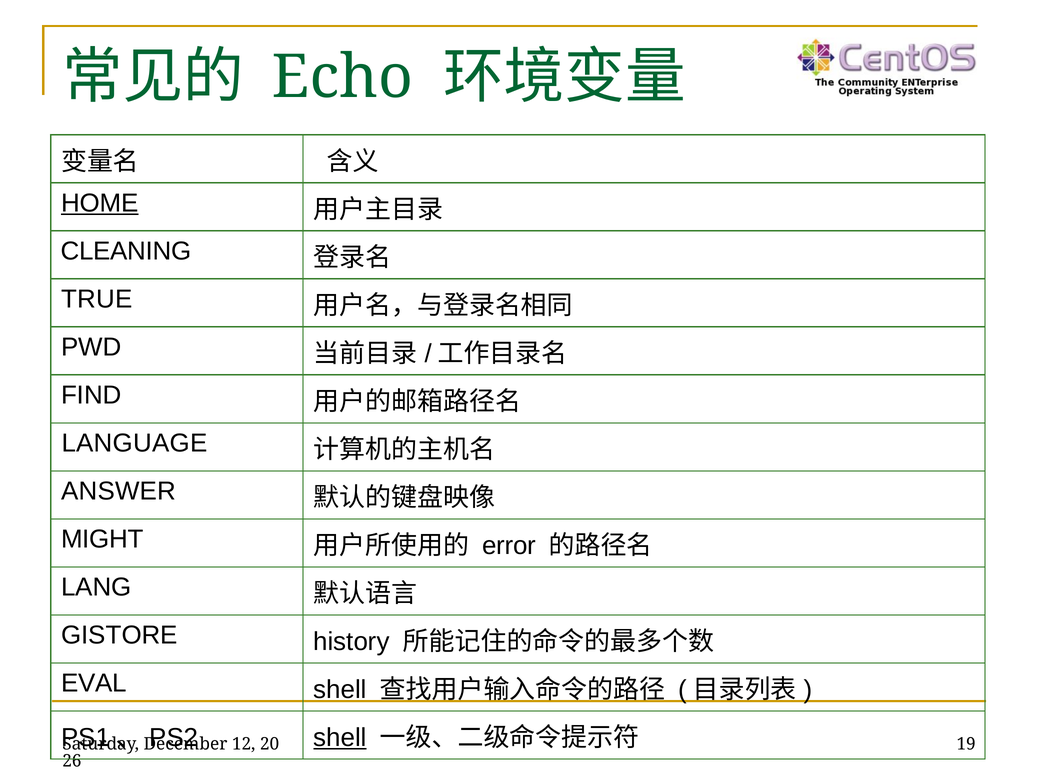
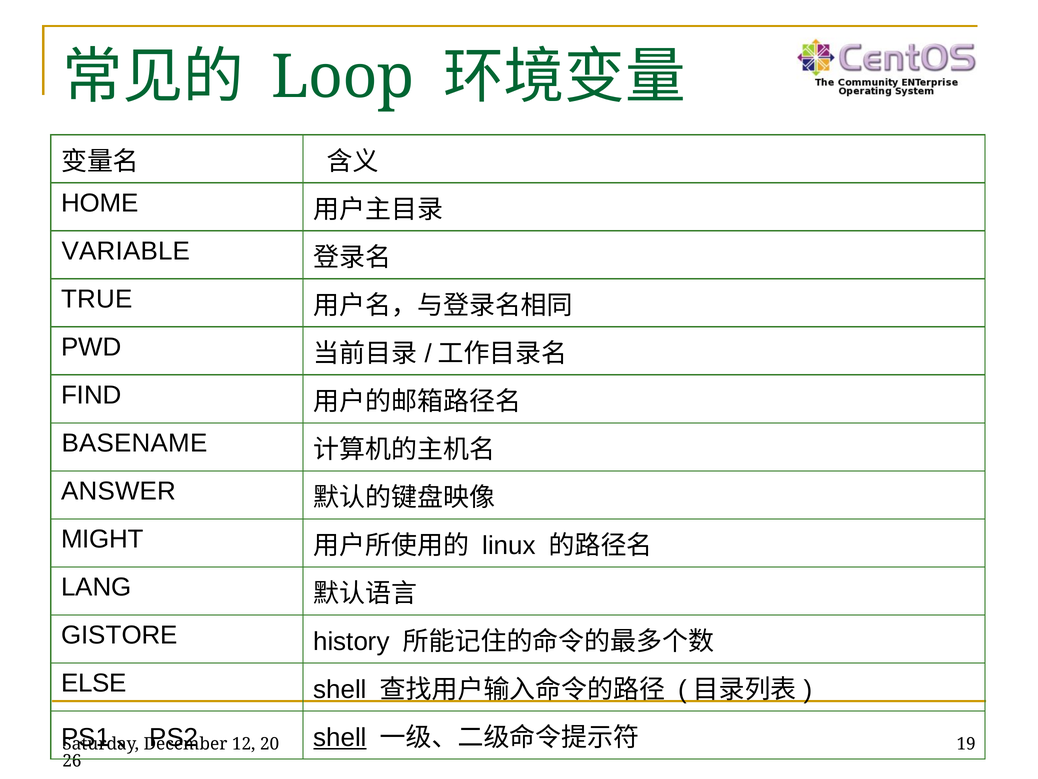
Echo: Echo -> Loop
HOME underline: present -> none
CLEANING: CLEANING -> VARIABLE
LANGUAGE: LANGUAGE -> BASENAME
error: error -> linux
EVAL: EVAL -> ELSE
